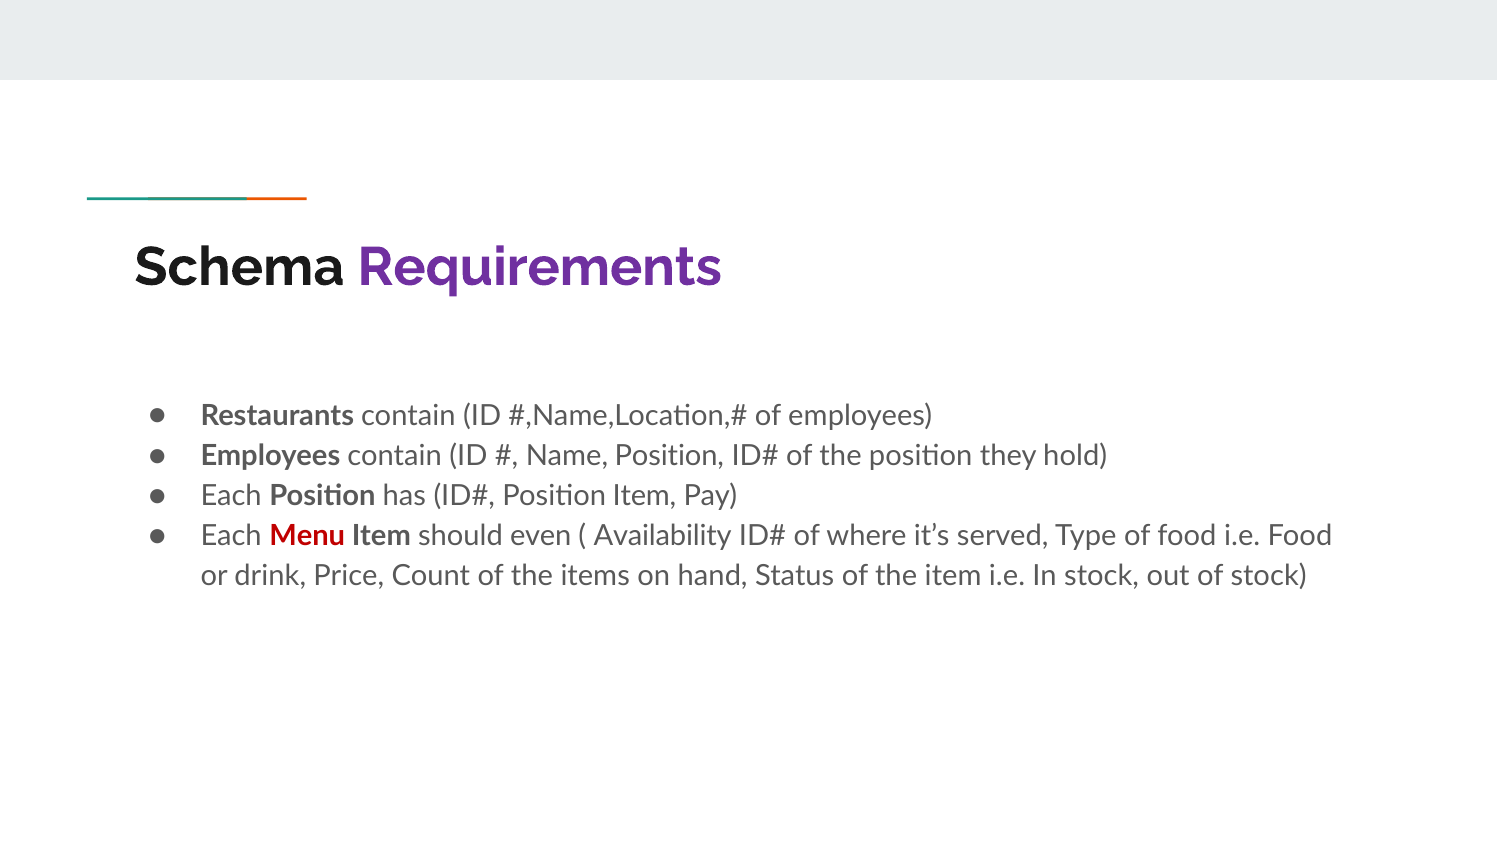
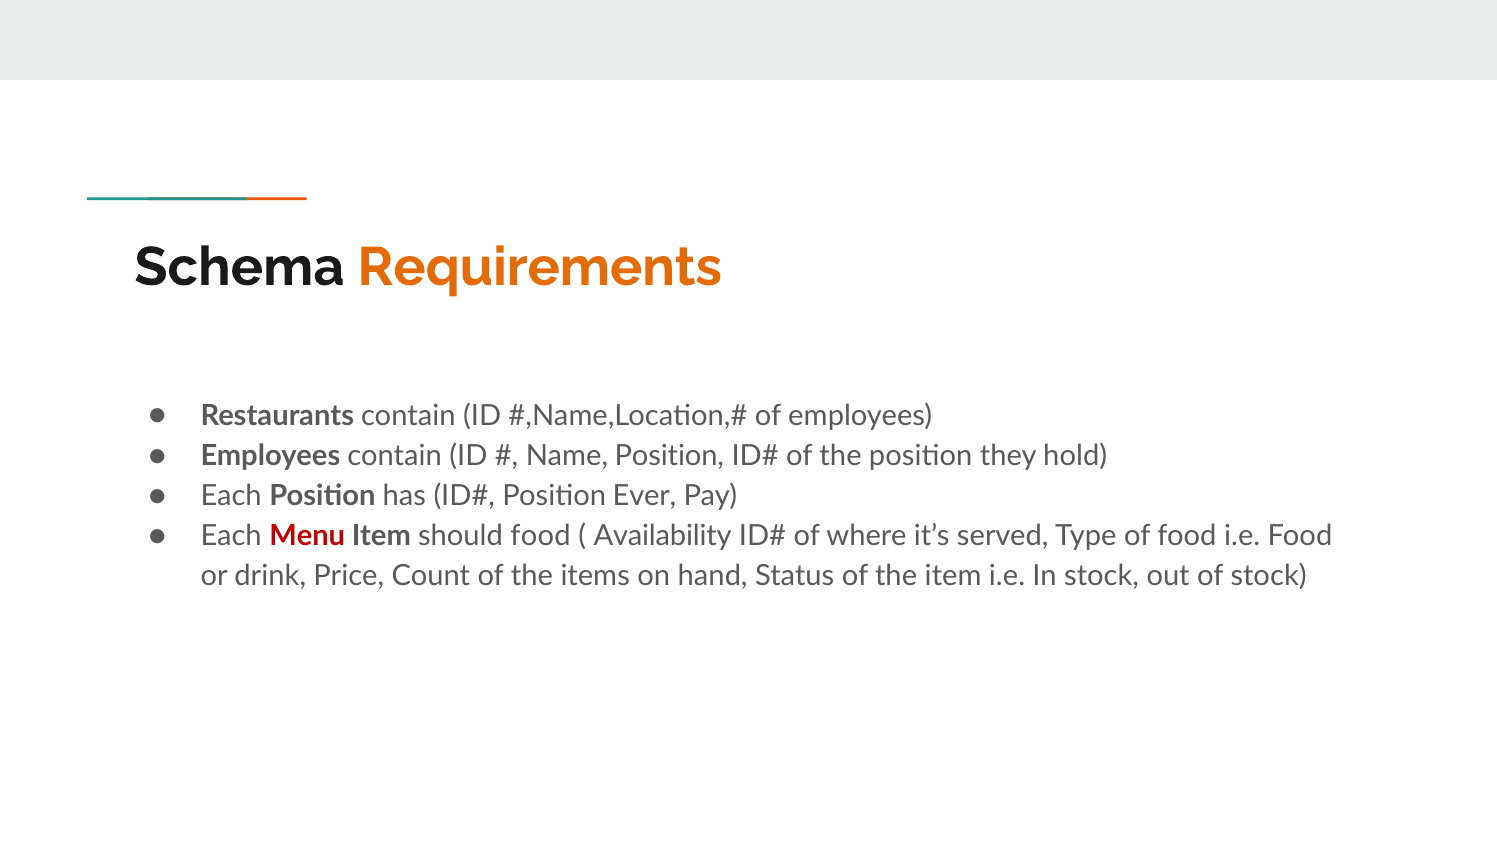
Requirements colour: purple -> orange
Position Item: Item -> Ever
should even: even -> food
